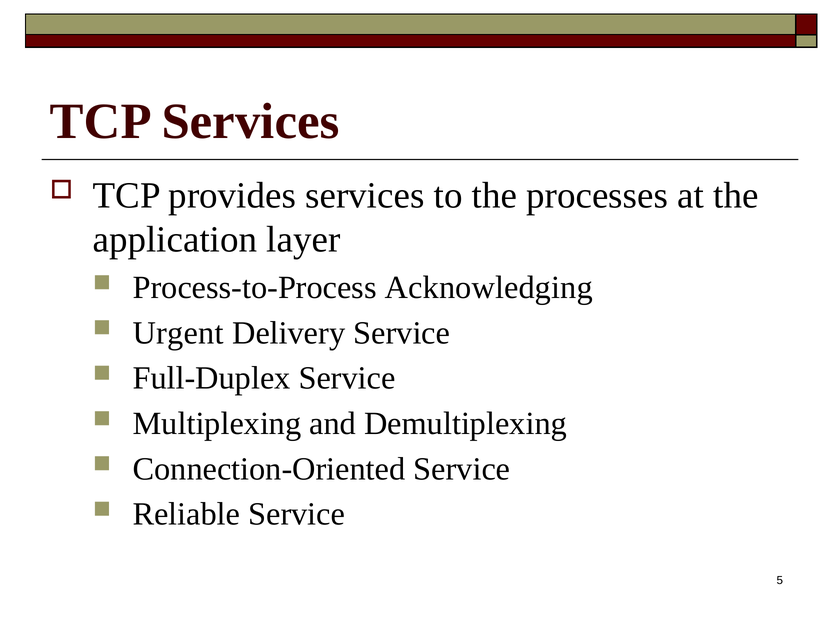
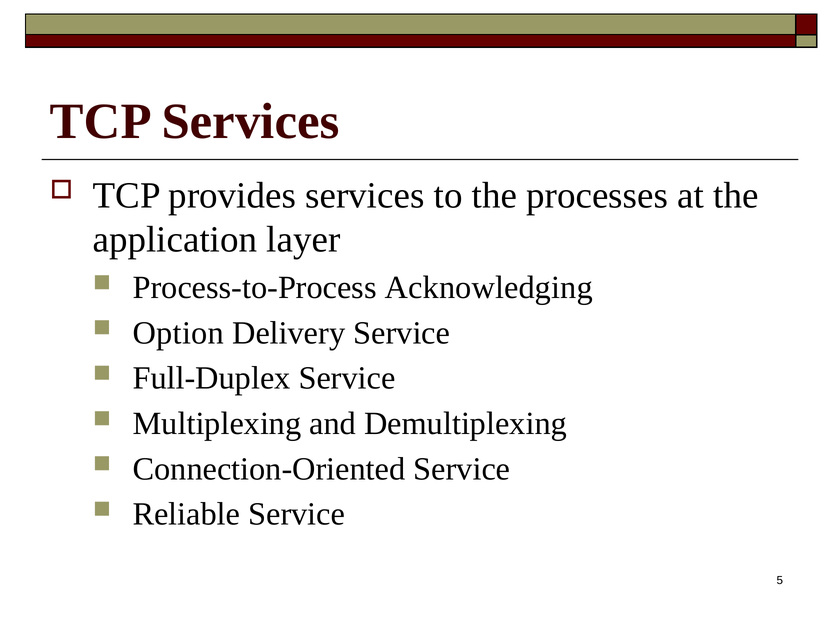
Urgent: Urgent -> Option
